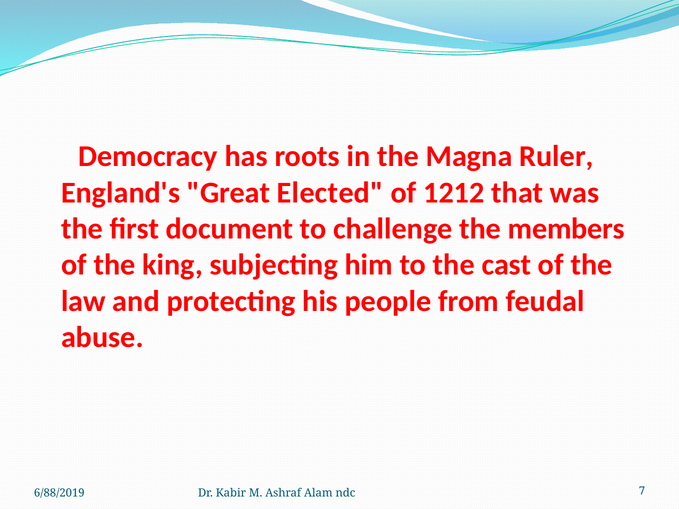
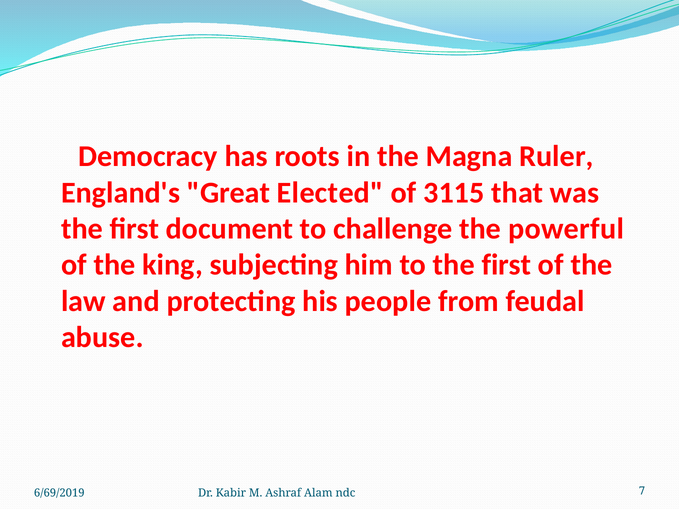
1212: 1212 -> 3115
members: members -> powerful
to the cast: cast -> first
6/88/2019: 6/88/2019 -> 6/69/2019
